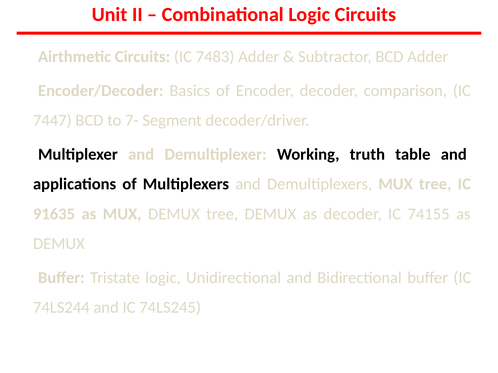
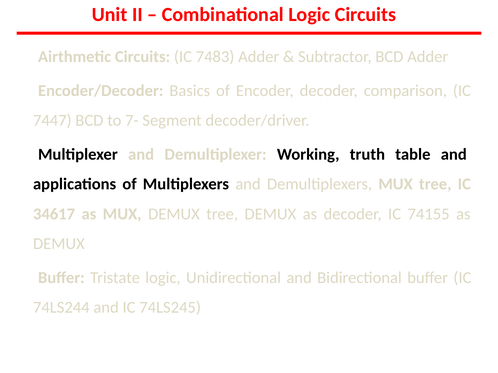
91635: 91635 -> 34617
